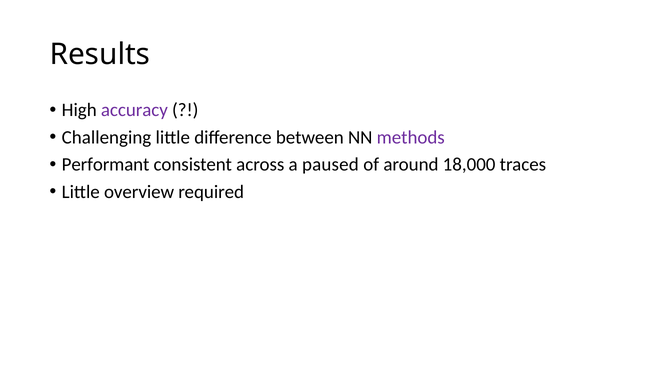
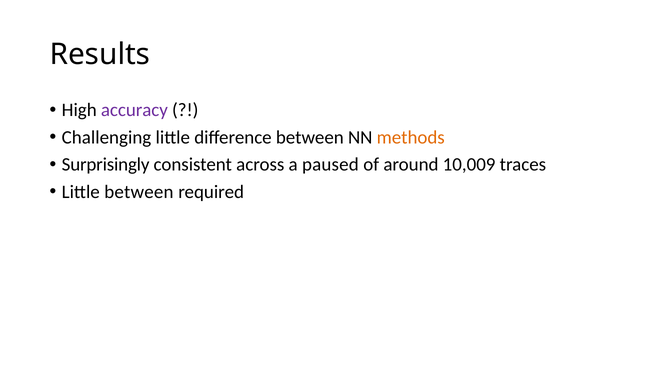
methods colour: purple -> orange
Performant: Performant -> Surprisingly
18,000: 18,000 -> 10,009
Little overview: overview -> between
